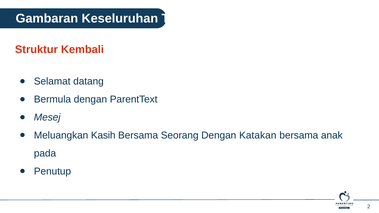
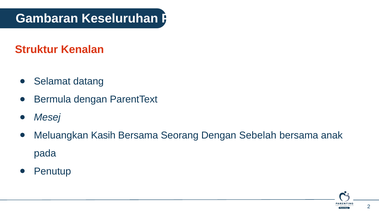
Tepi: Tepi -> Pilih
Kembali: Kembali -> Kenalan
Katakan: Katakan -> Sebelah
